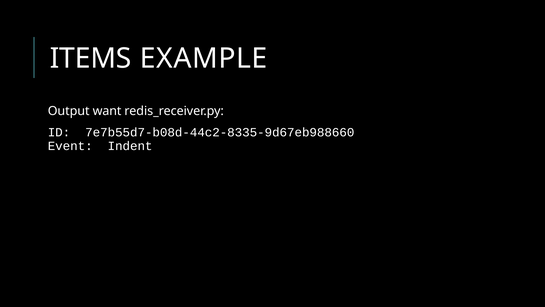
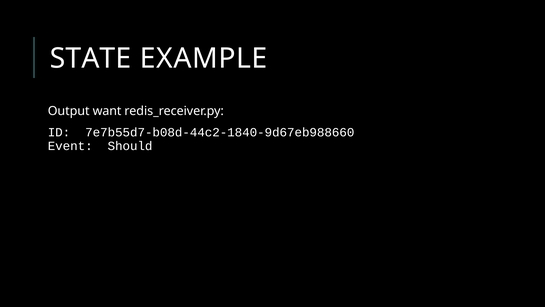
ITEMS: ITEMS -> STATE
7e7b55d7-b08d-44c2-8335-9d67eb988660: 7e7b55d7-b08d-44c2-8335-9d67eb988660 -> 7e7b55d7-b08d-44c2-1840-9d67eb988660
Indent: Indent -> Should
